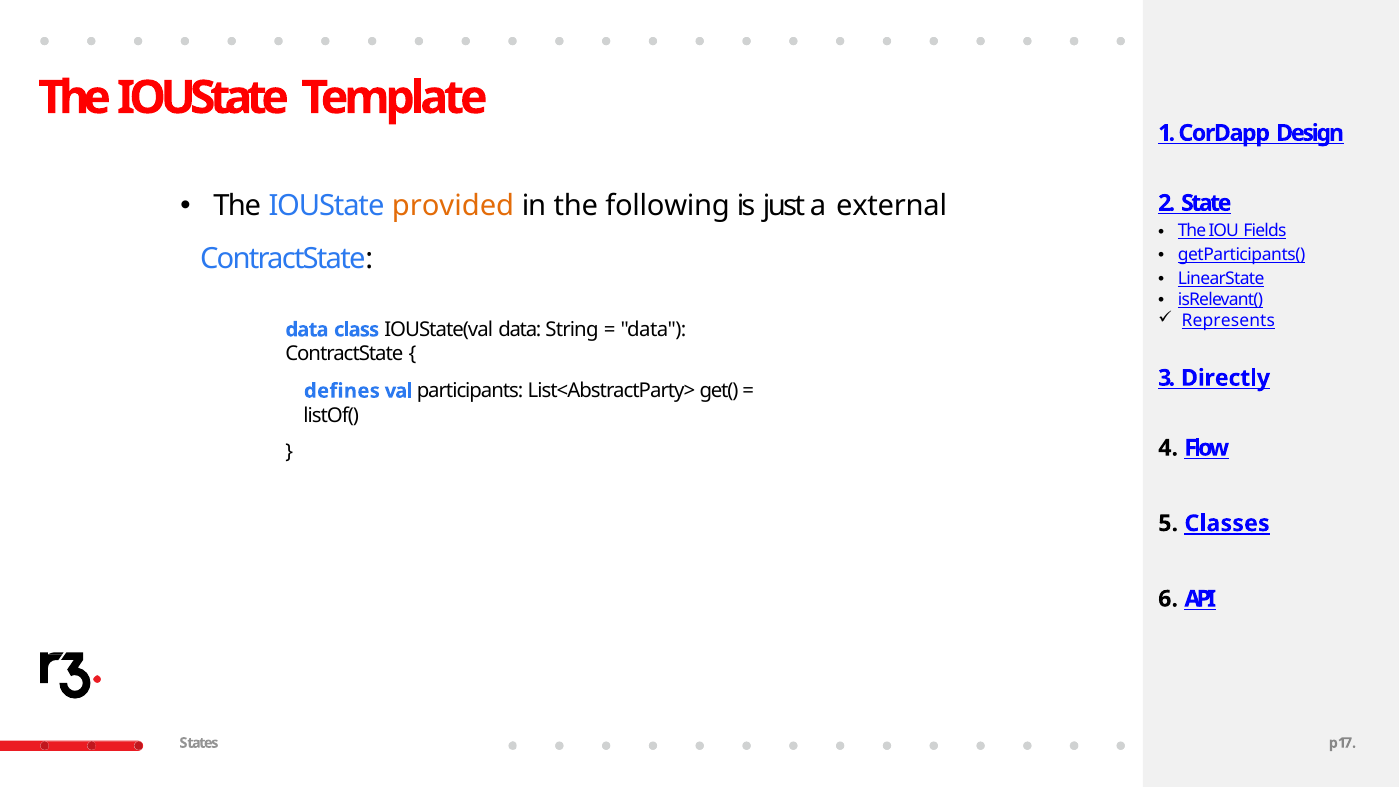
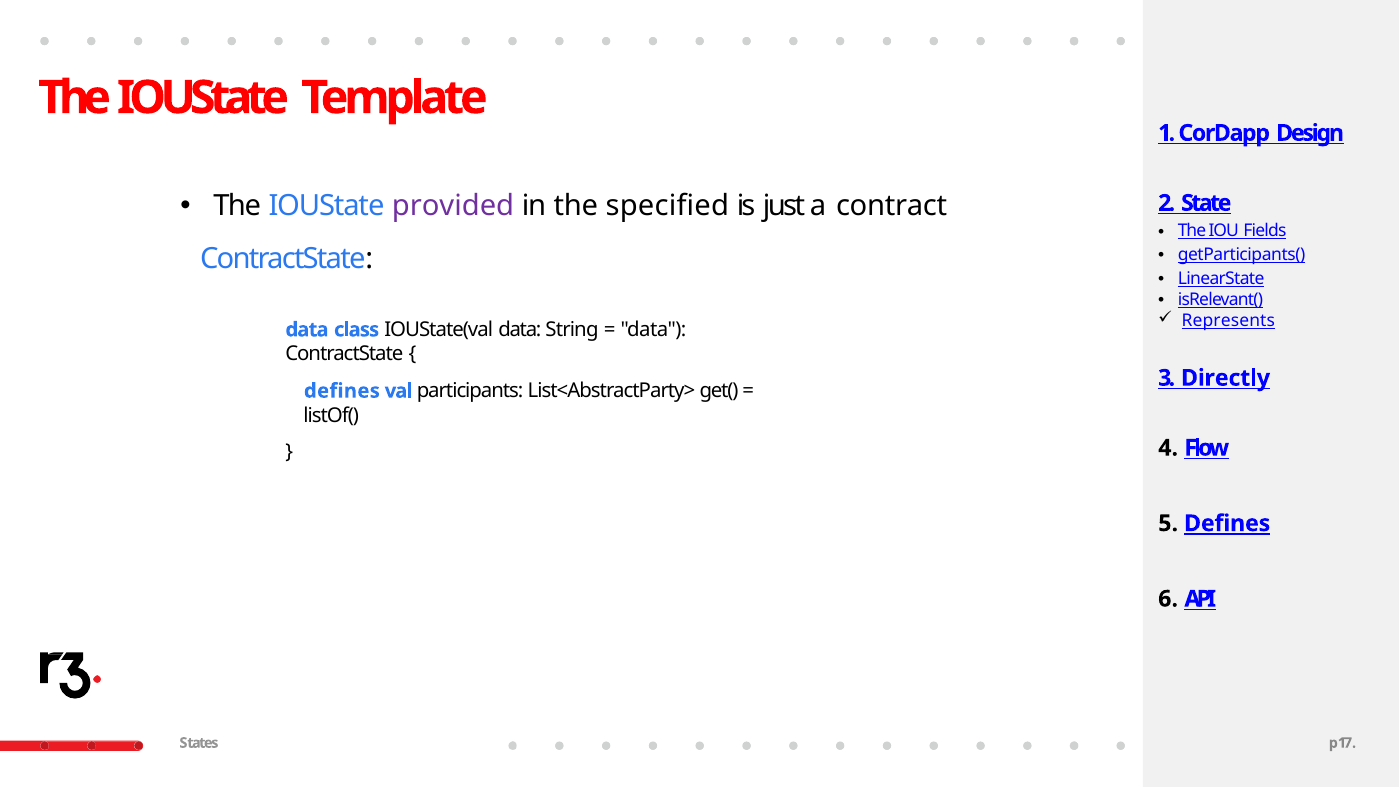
provided colour: orange -> purple
following: following -> specified
external: external -> contract
Classes at (1227, 523): Classes -> Defines
